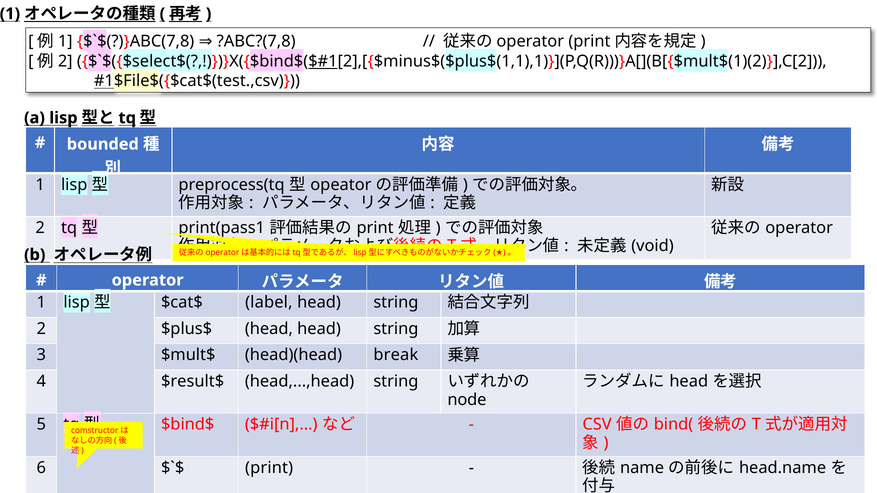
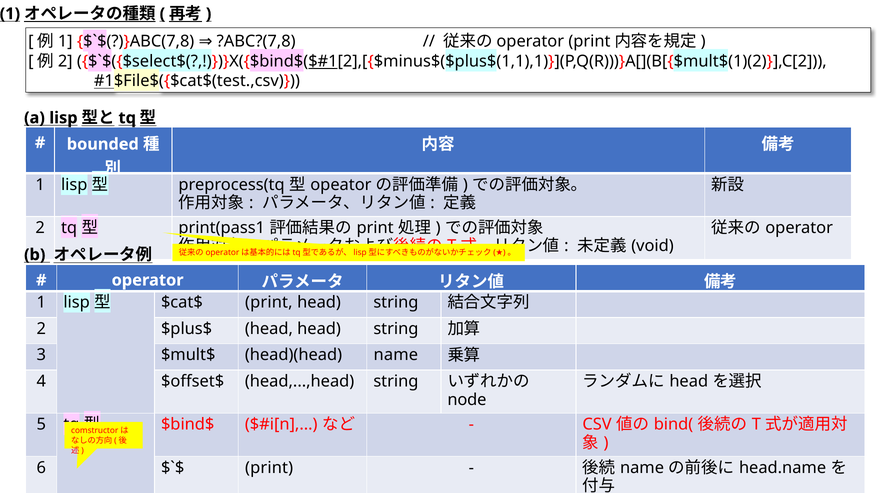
$cat$ label: label -> print
head)(head break: break -> name
$result$: $result$ -> $offset$
